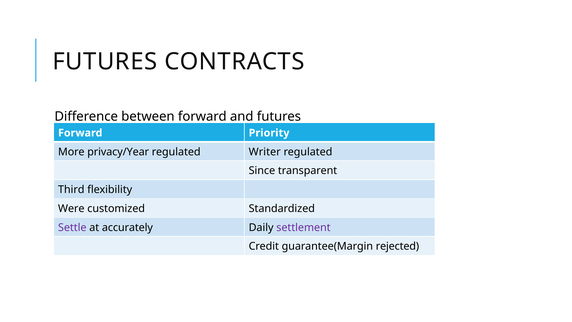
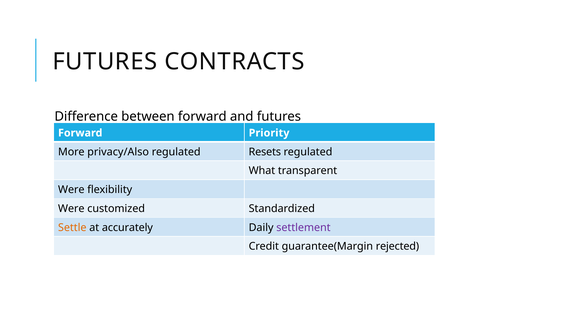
privacy/Year: privacy/Year -> privacy/Also
Writer: Writer -> Resets
Since: Since -> What
Third at (71, 190): Third -> Were
Settle colour: purple -> orange
